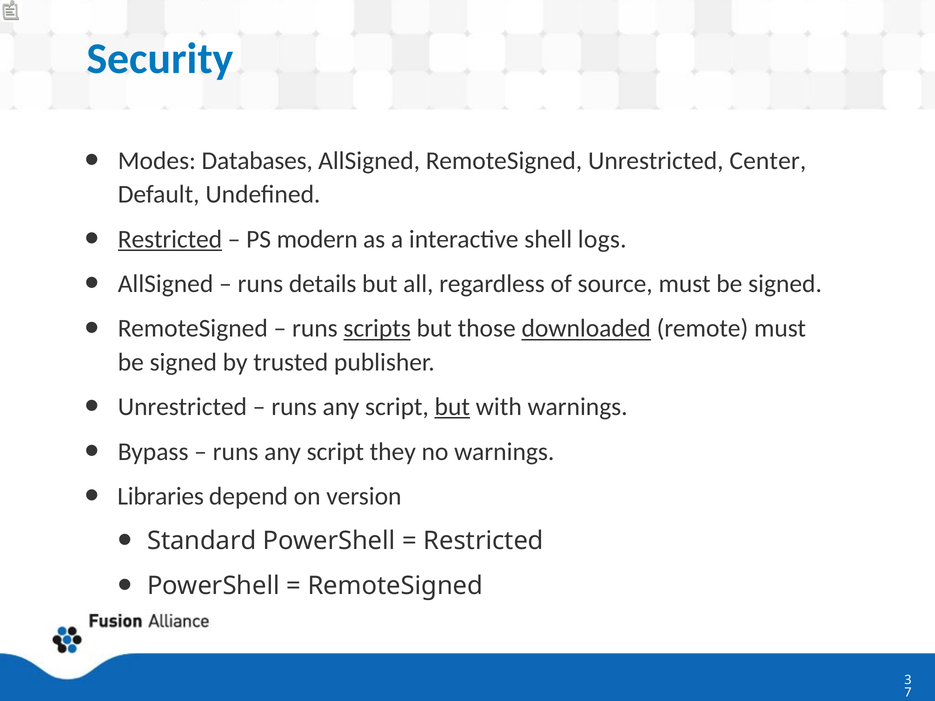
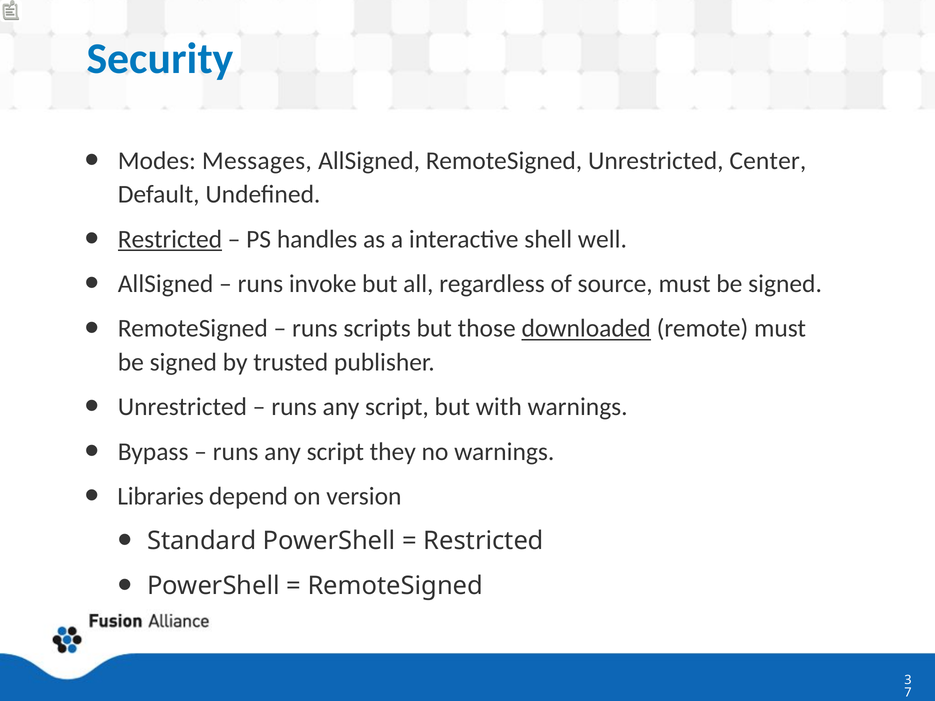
Databases: Databases -> Messages
modern: modern -> handles
logs: logs -> well
details: details -> invoke
scripts underline: present -> none
but at (452, 407) underline: present -> none
